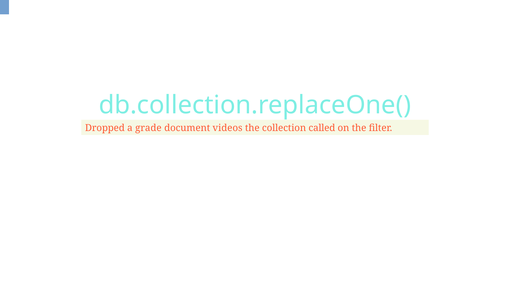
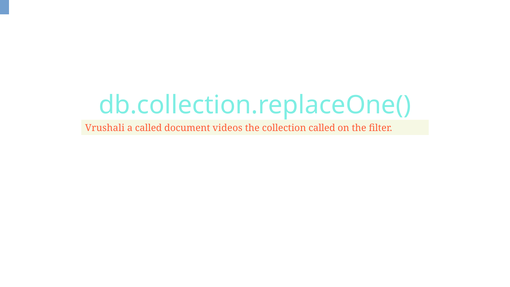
Dropped: Dropped -> Vrushali
a grade: grade -> called
